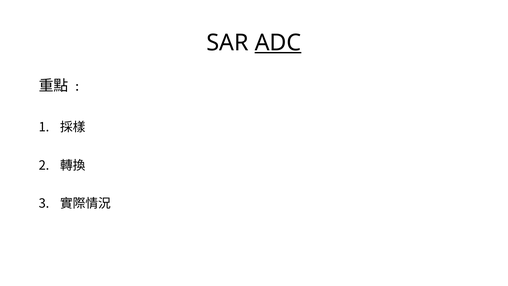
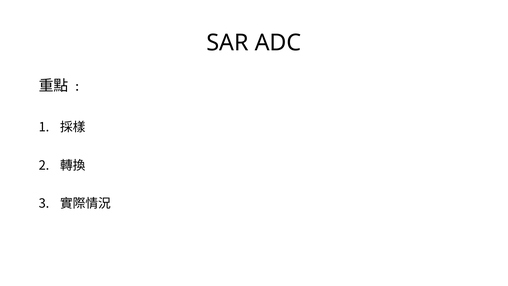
ADC underline: present -> none
